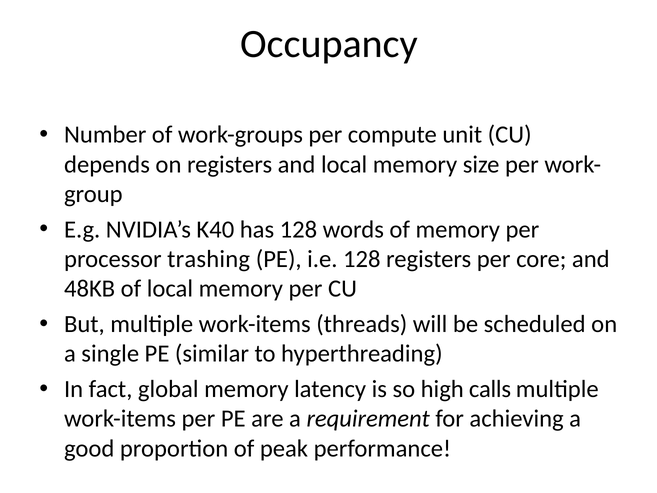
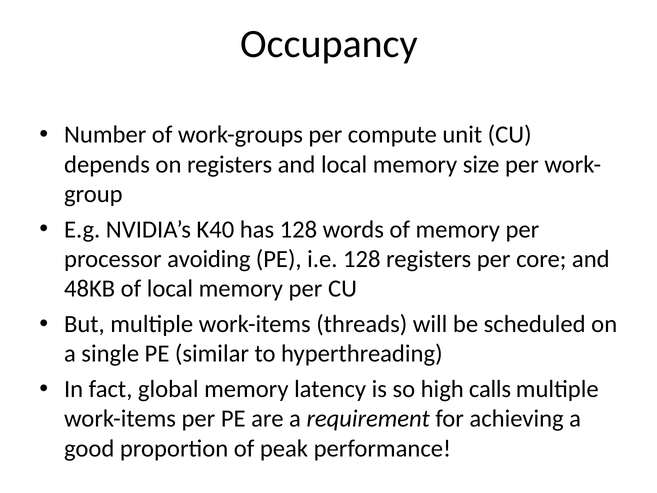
trashing: trashing -> avoiding
